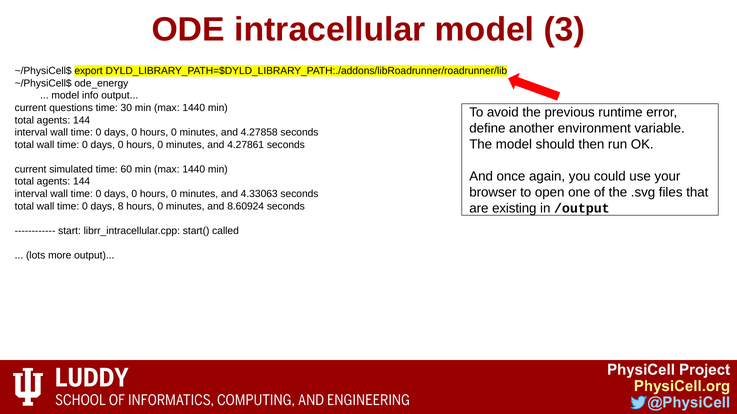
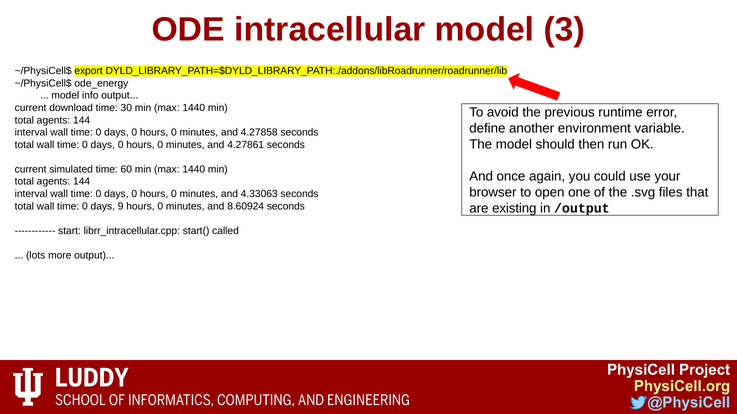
questions: questions -> download
8: 8 -> 9
